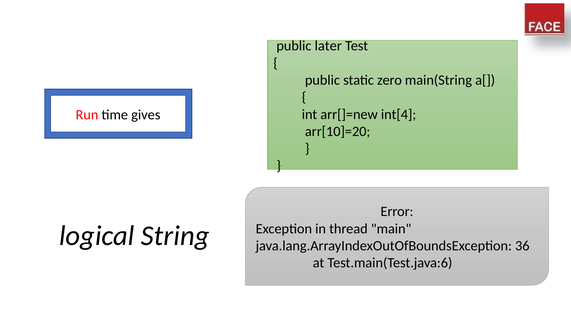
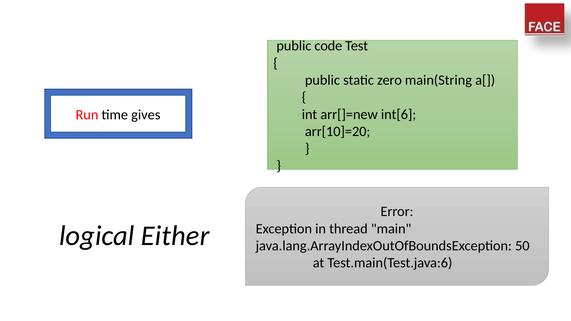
later: later -> code
int[4: int[4 -> int[6
String: String -> Either
36: 36 -> 50
